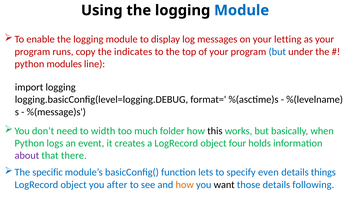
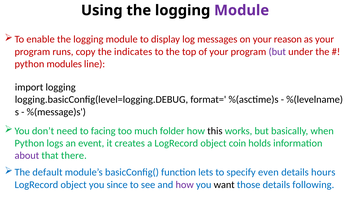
Module at (242, 10) colour: blue -> purple
letting: letting -> reason
but at (277, 52) colour: blue -> purple
width: width -> facing
four: four -> coin
specific: specific -> default
things: things -> hours
after: after -> since
how at (185, 185) colour: orange -> purple
